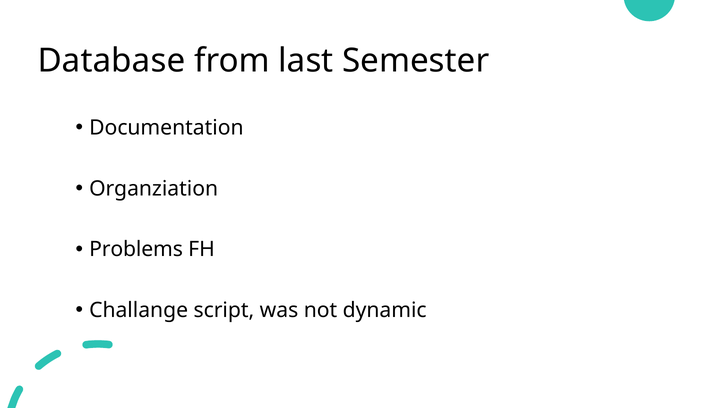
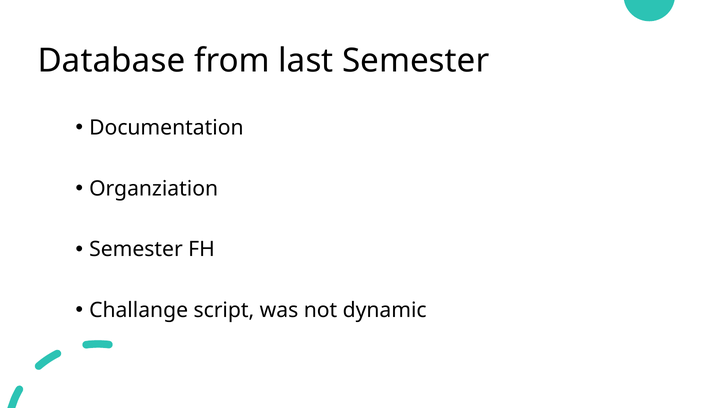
Problems at (136, 249): Problems -> Semester
